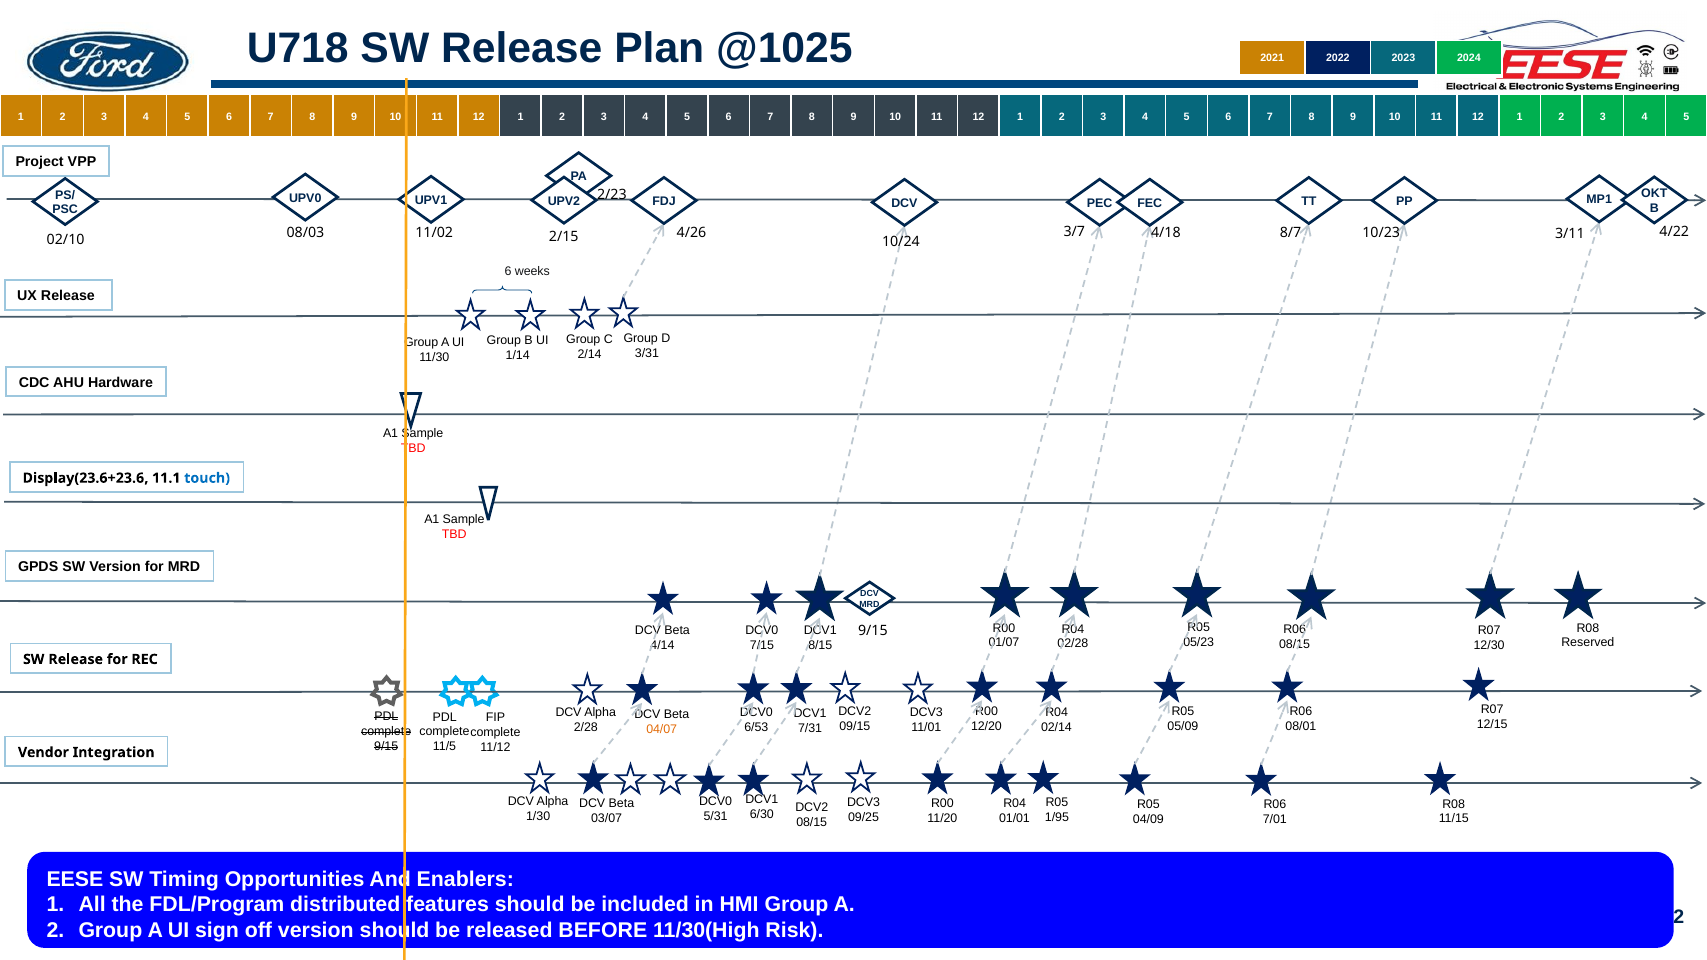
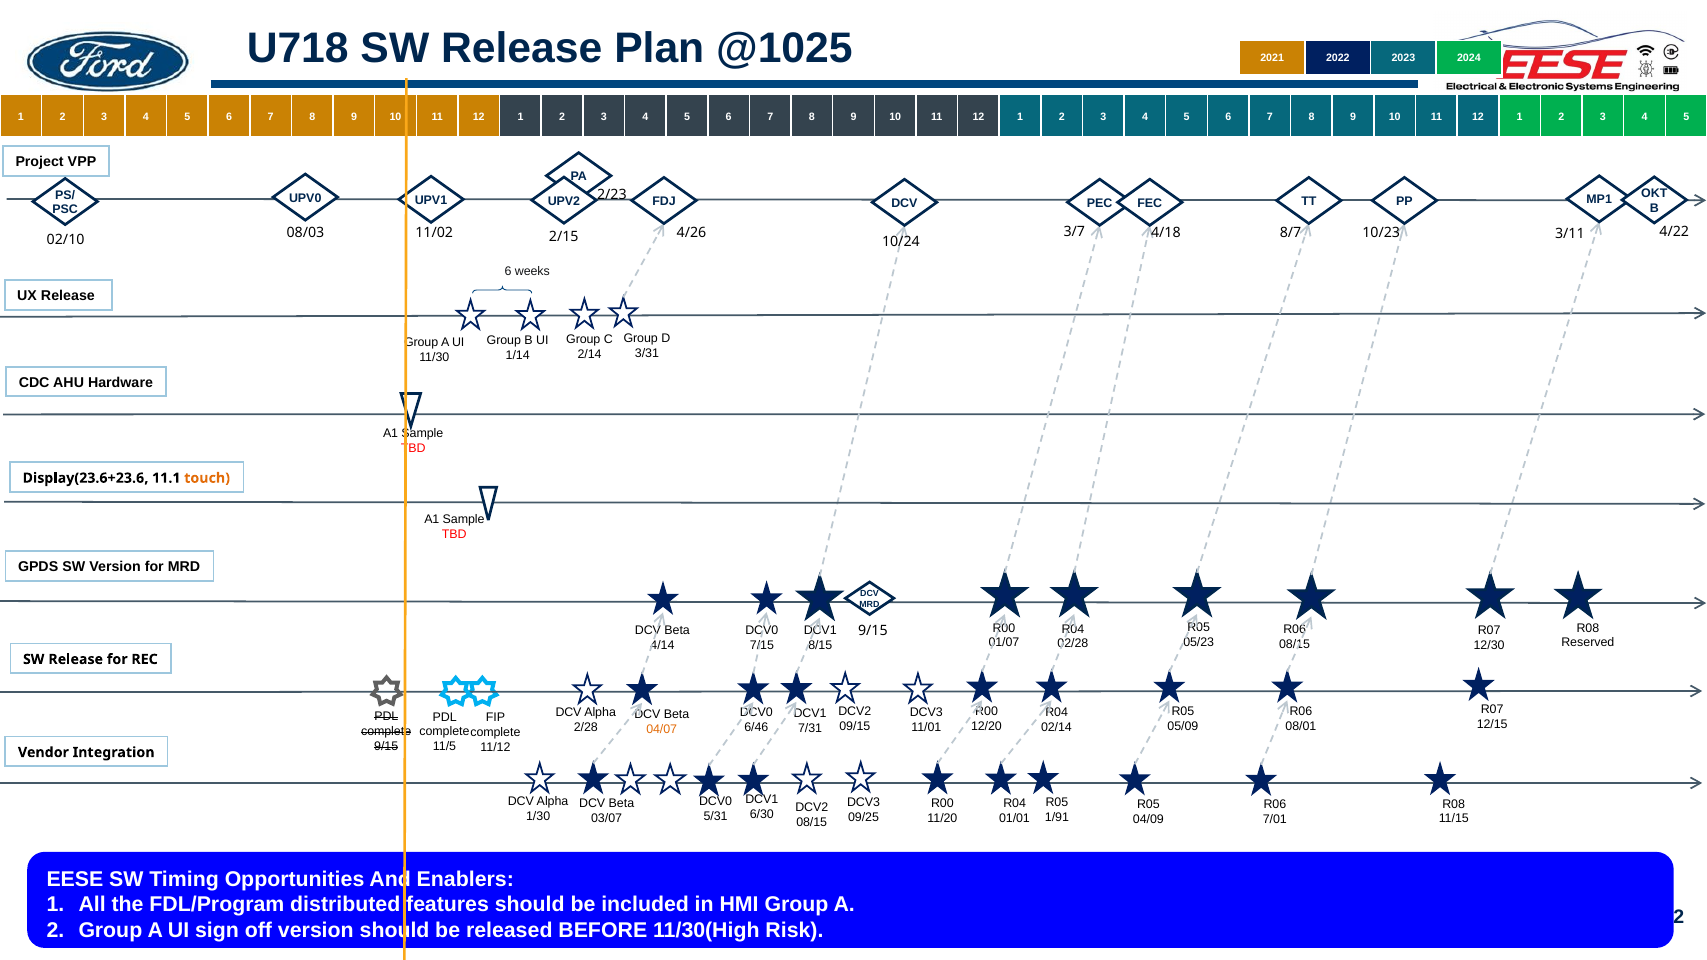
touch colour: blue -> orange
6/53: 6/53 -> 6/46
1/95: 1/95 -> 1/91
